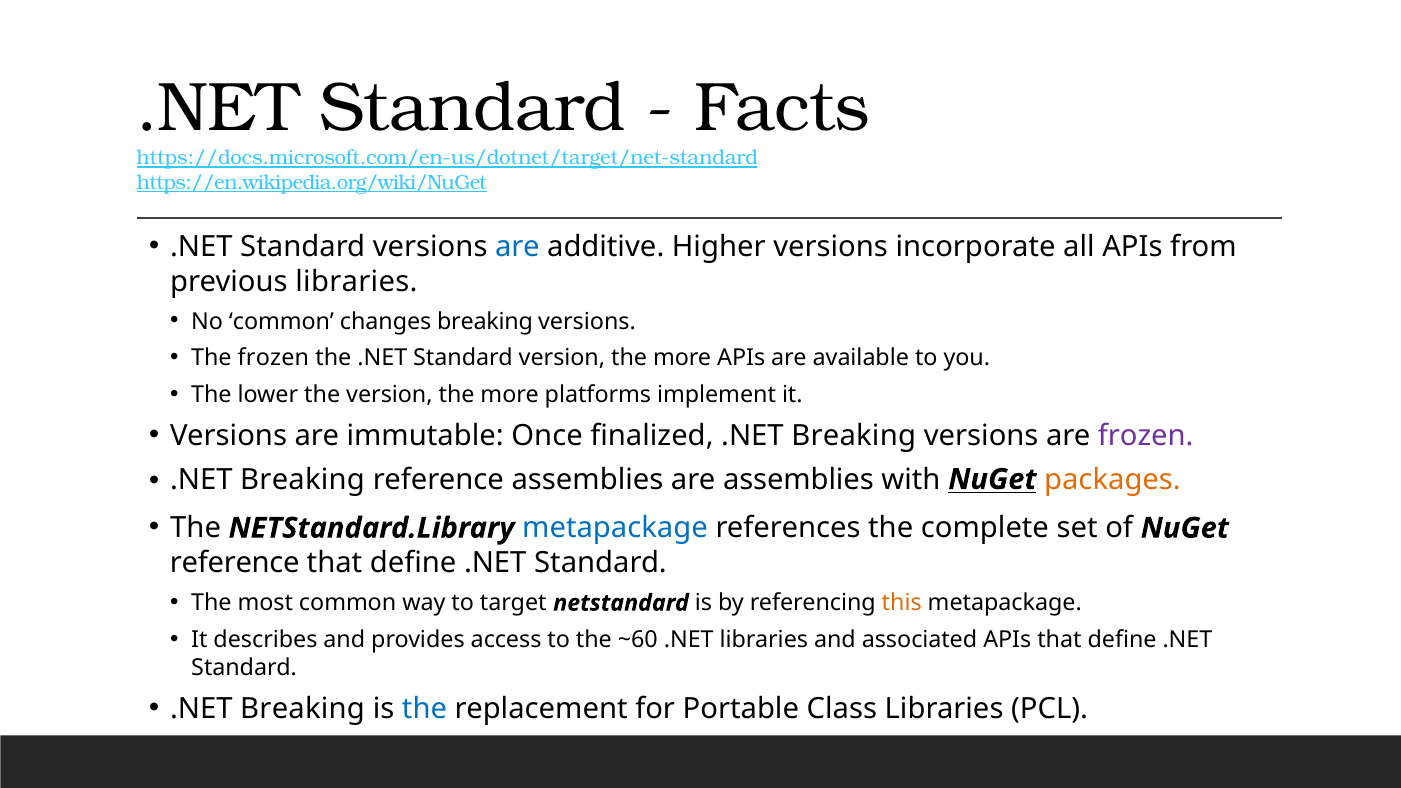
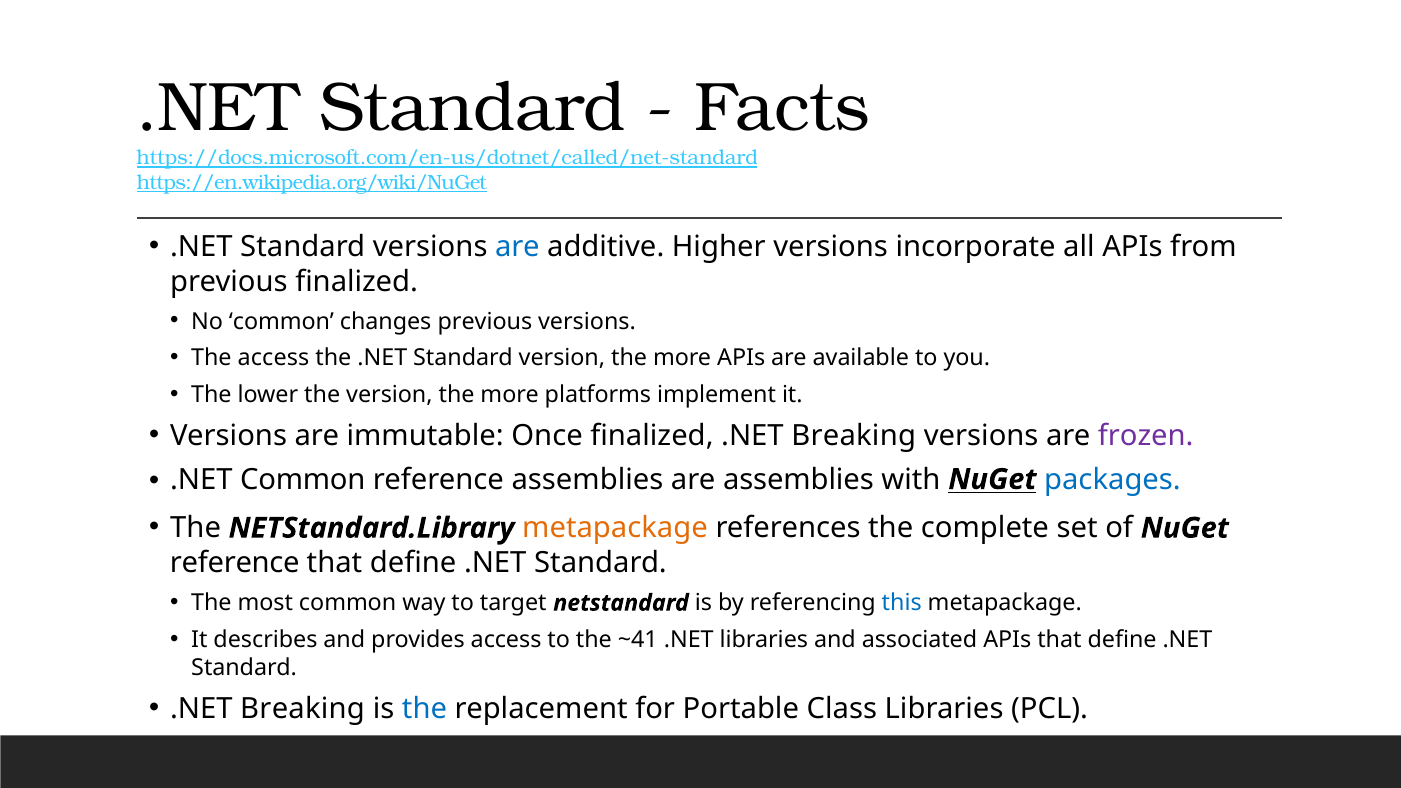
https://docs.microsoft.com/en-us/dotnet/target/net-standard: https://docs.microsoft.com/en-us/dotnet/target/net-standard -> https://docs.microsoft.com/en-us/dotnet/called/net-standard
previous libraries: libraries -> finalized
changes breaking: breaking -> previous
The frozen: frozen -> access
Breaking at (303, 479): Breaking -> Common
packages colour: orange -> blue
metapackage at (615, 528) colour: blue -> orange
this colour: orange -> blue
~60: ~60 -> ~41
